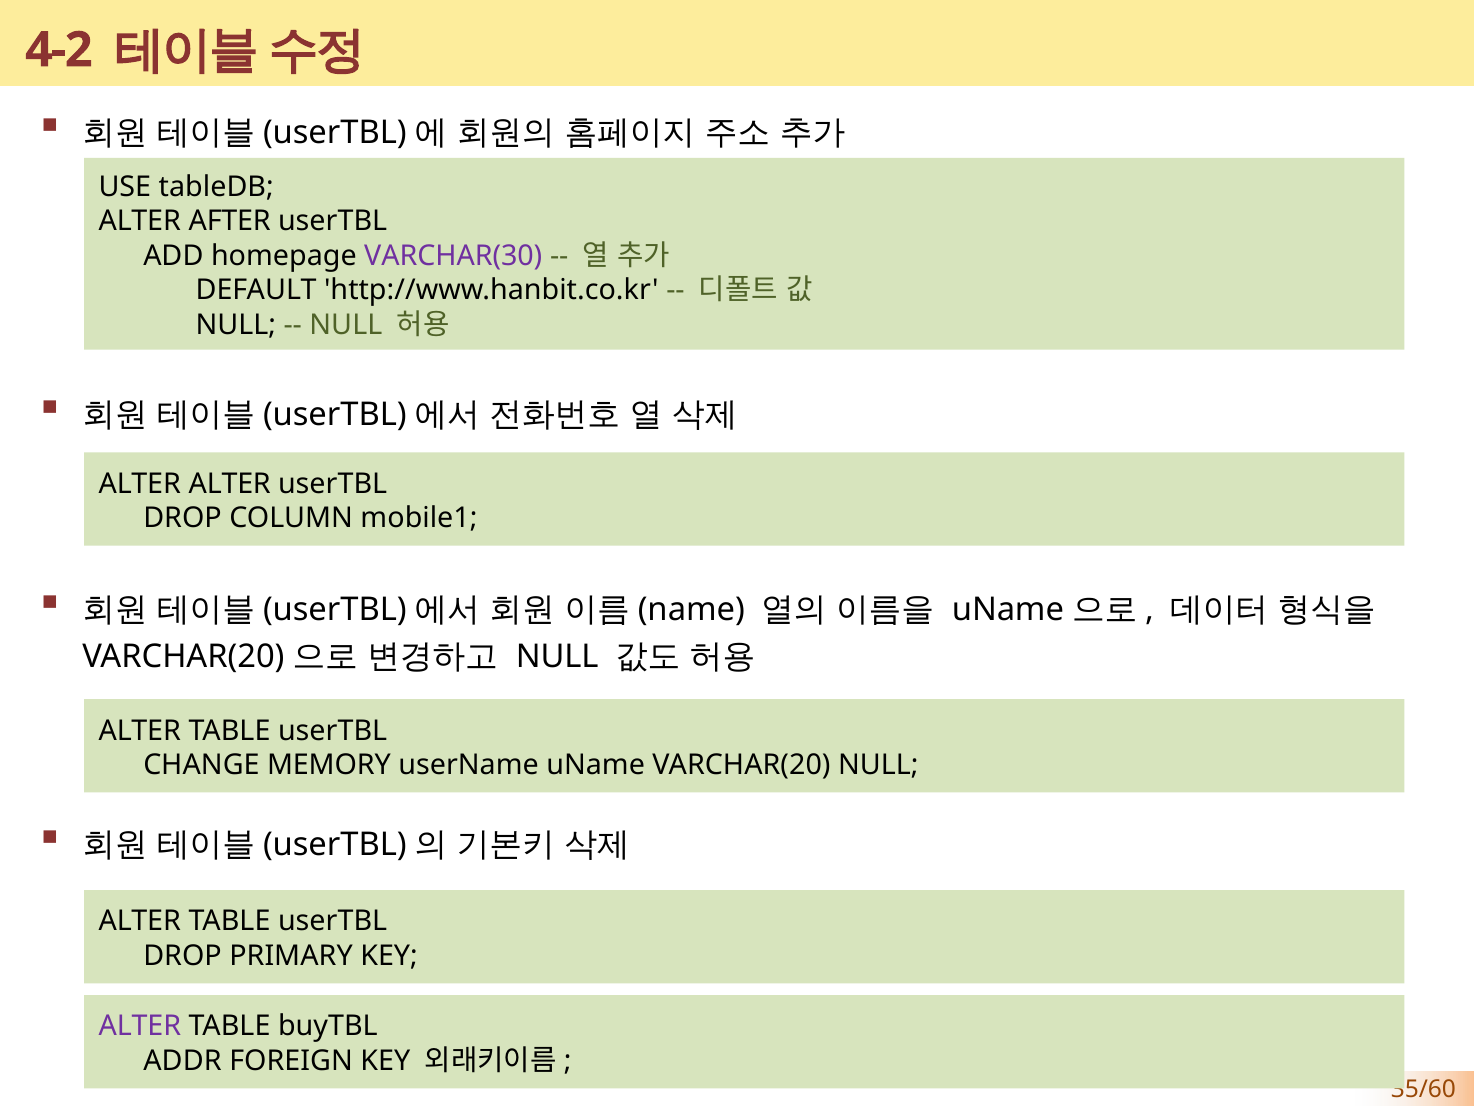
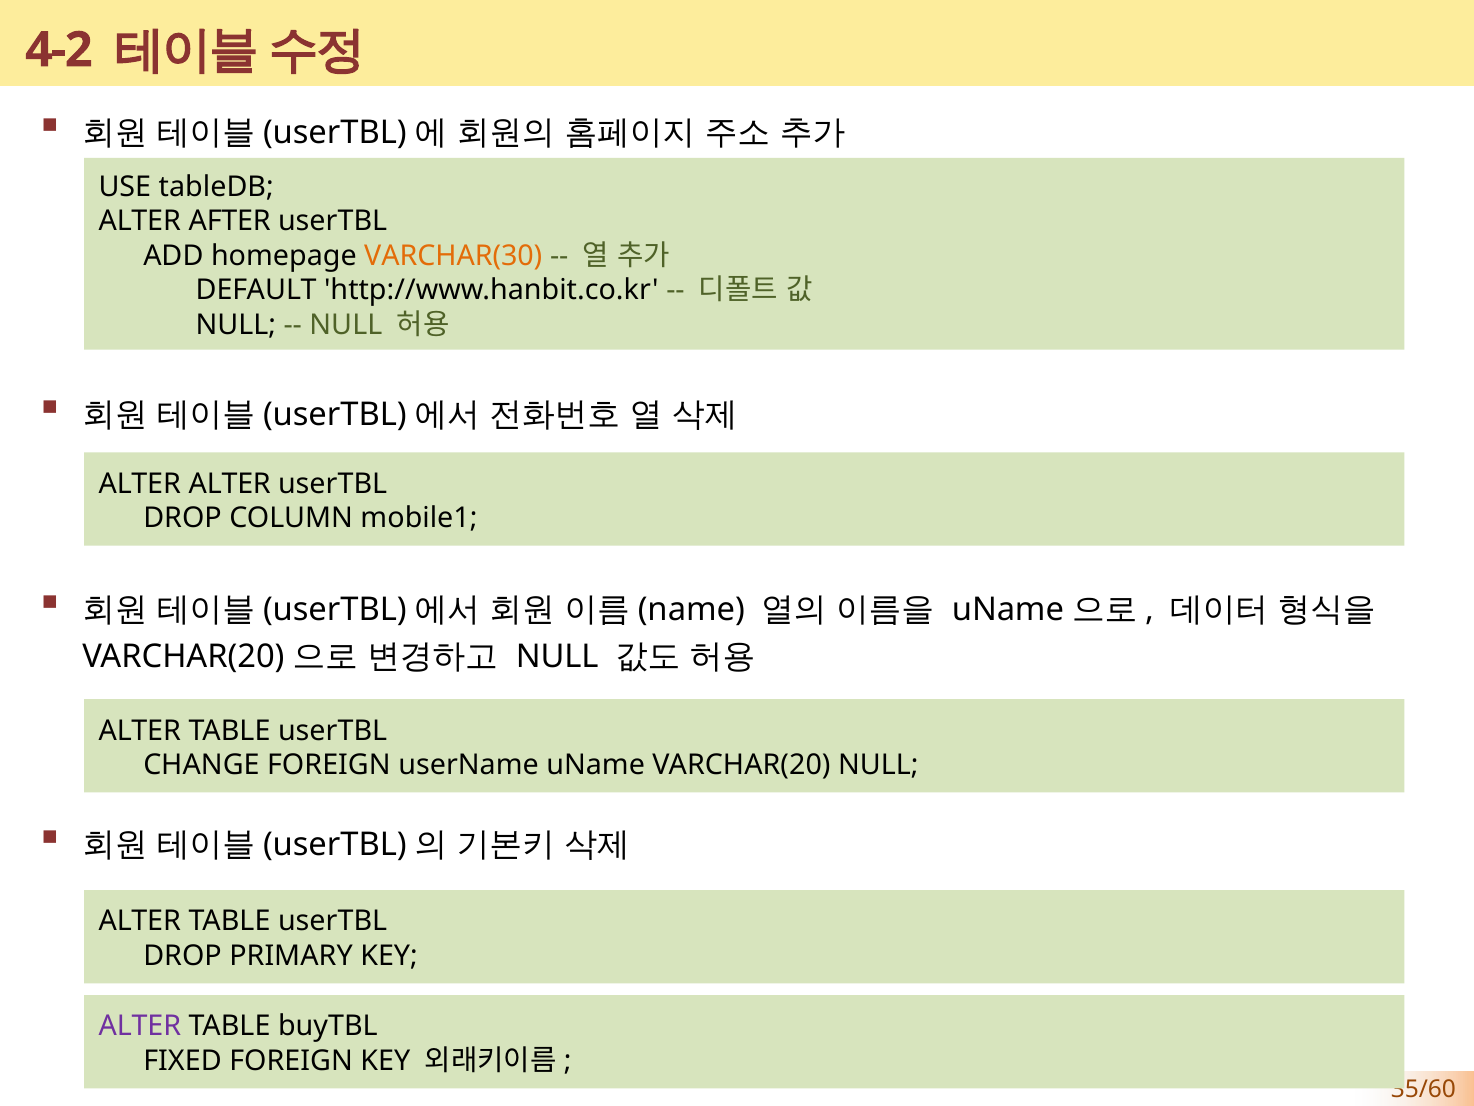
VARCHAR(30 colour: purple -> orange
CHANGE MEMORY: MEMORY -> FOREIGN
ADDR: ADDR -> FIXED
